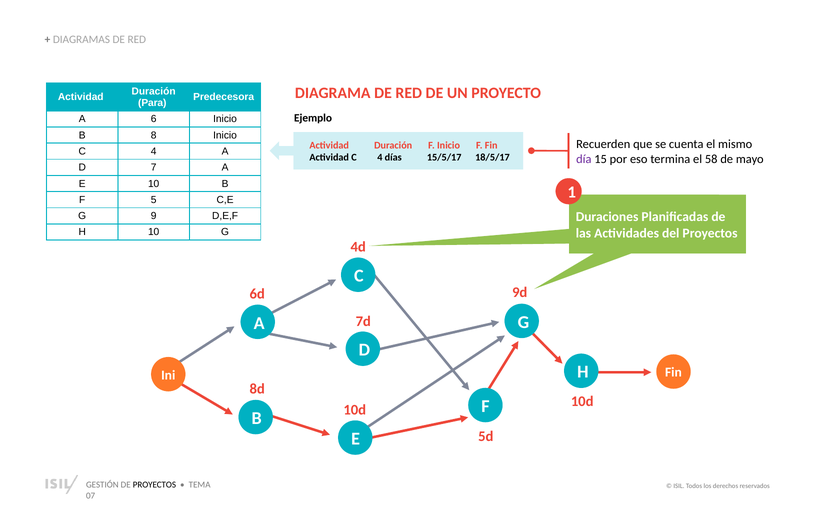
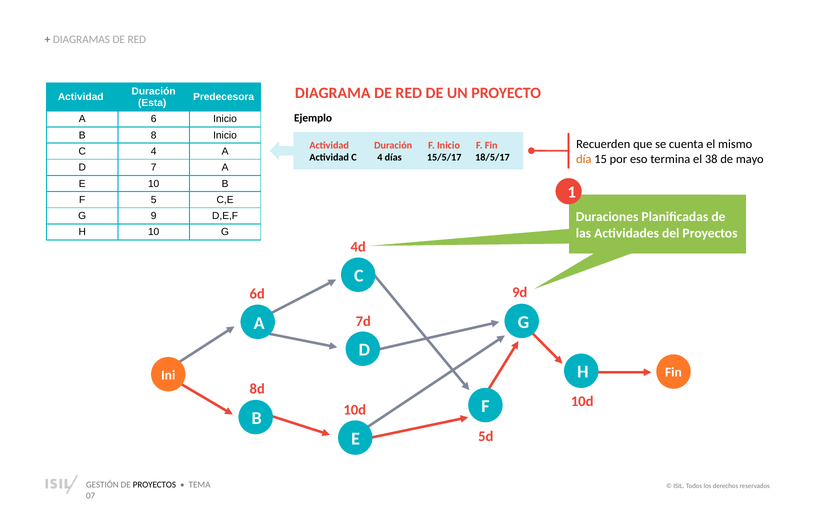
Para: Para -> Esta
día colour: purple -> orange
58: 58 -> 38
